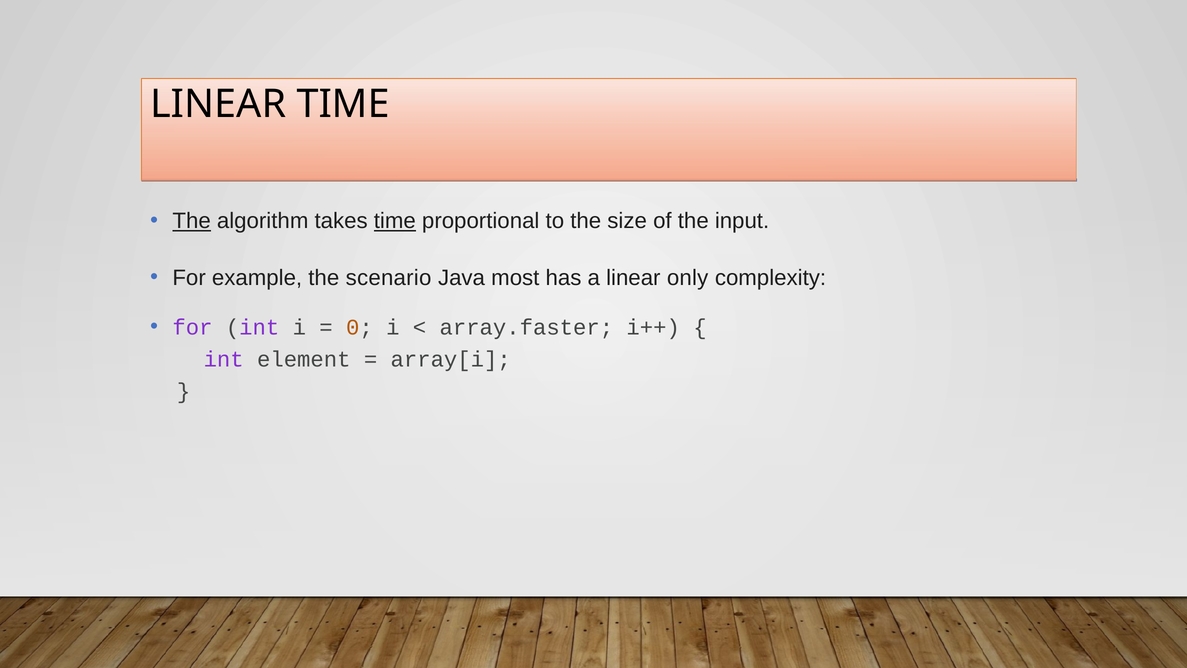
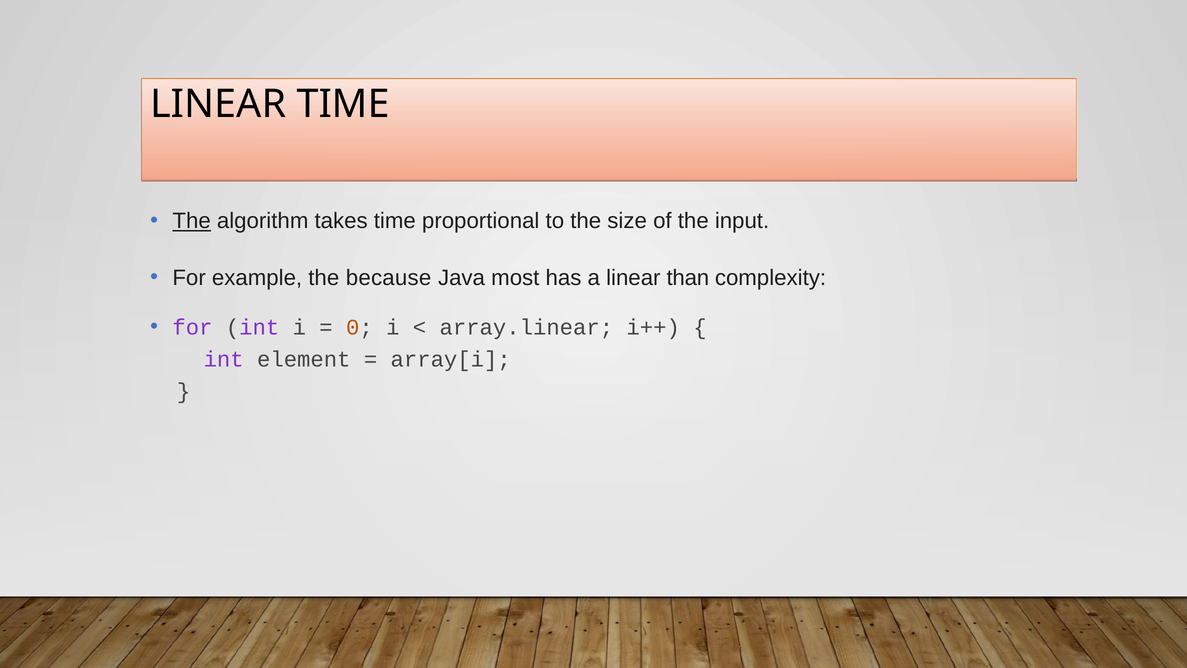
time at (395, 221) underline: present -> none
scenario: scenario -> because
only: only -> than
array.faster: array.faster -> array.linear
